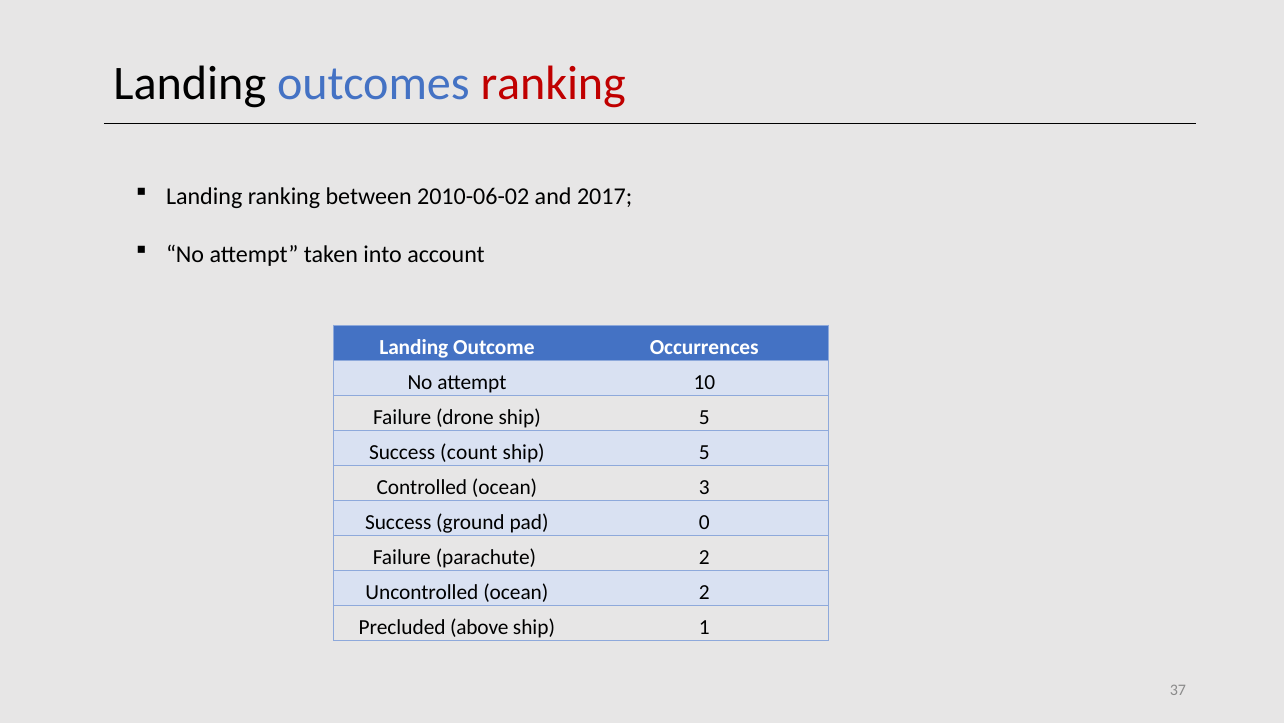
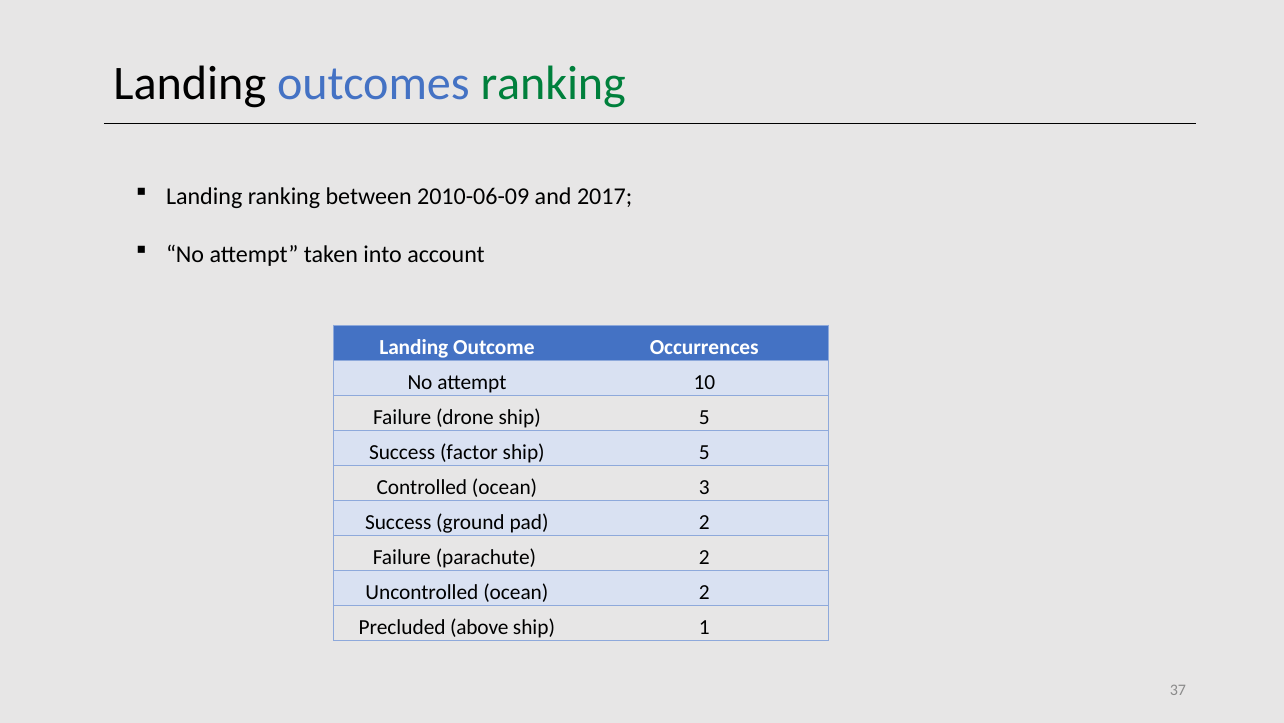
ranking at (553, 83) colour: red -> green
2010-06-02: 2010-06-02 -> 2010-06-09
count: count -> factor
pad 0: 0 -> 2
